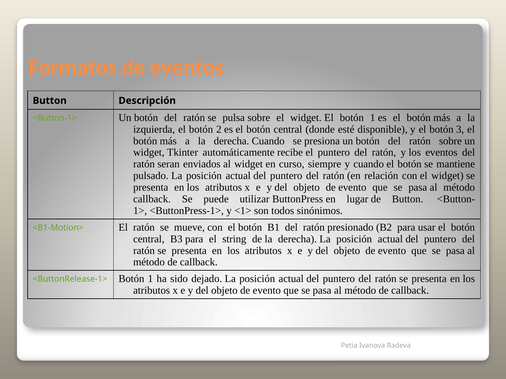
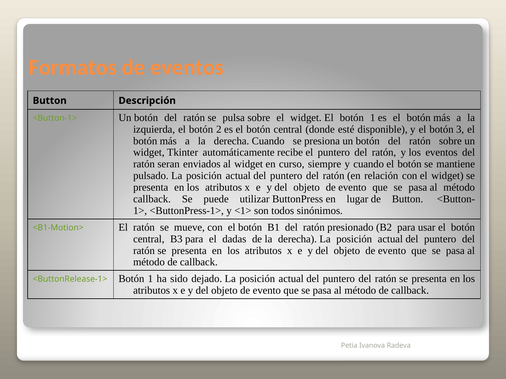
string: string -> dadas
